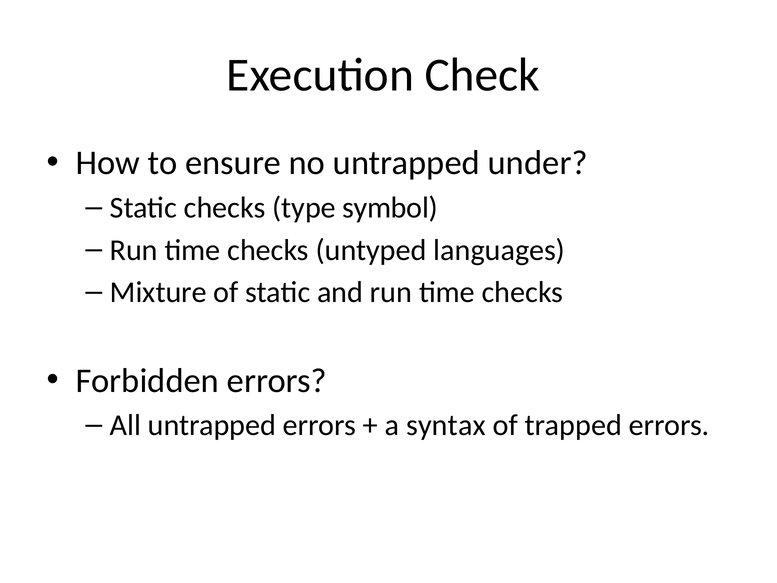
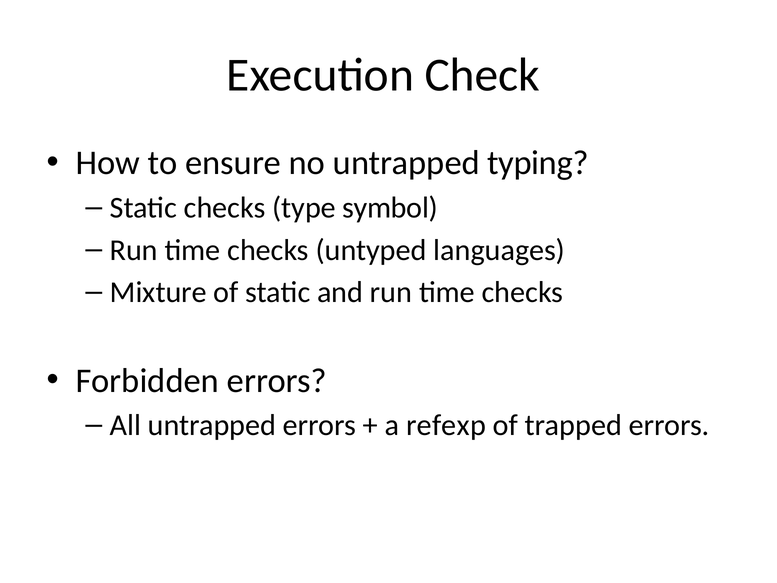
under: under -> typing
syntax: syntax -> refexp
